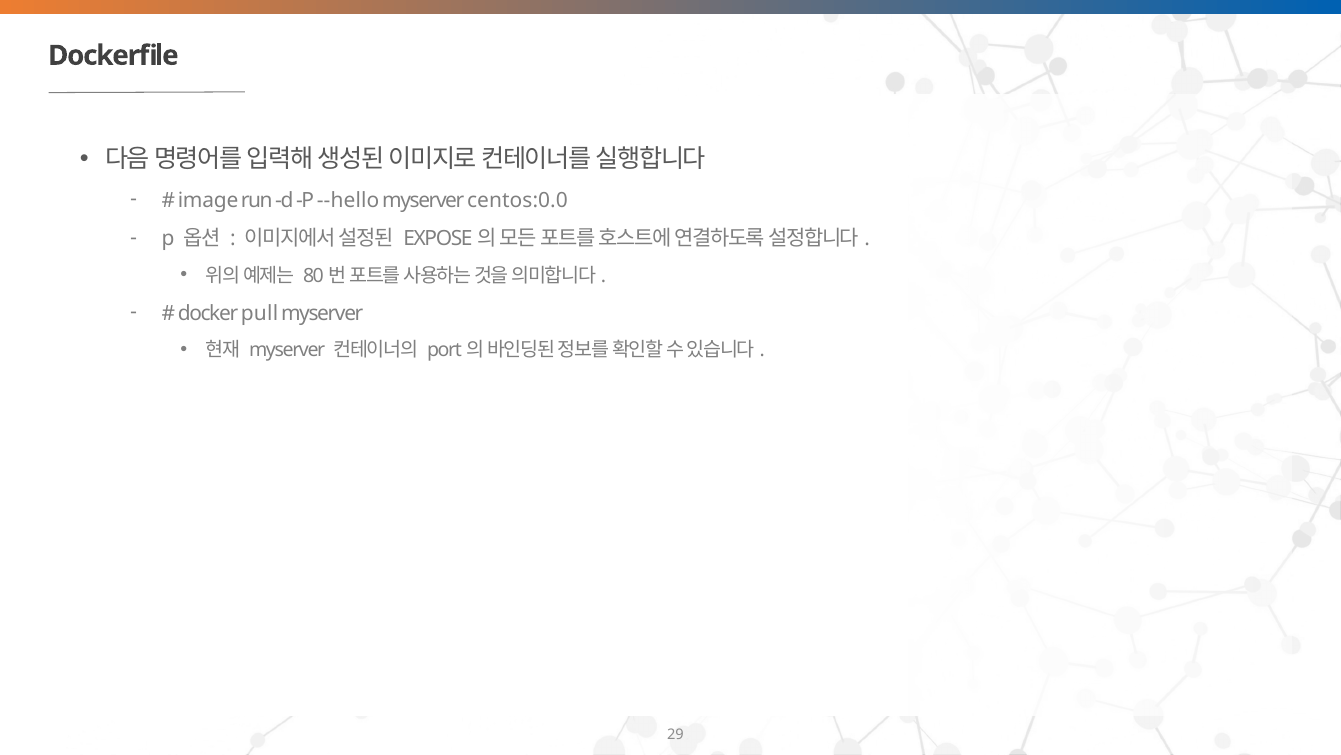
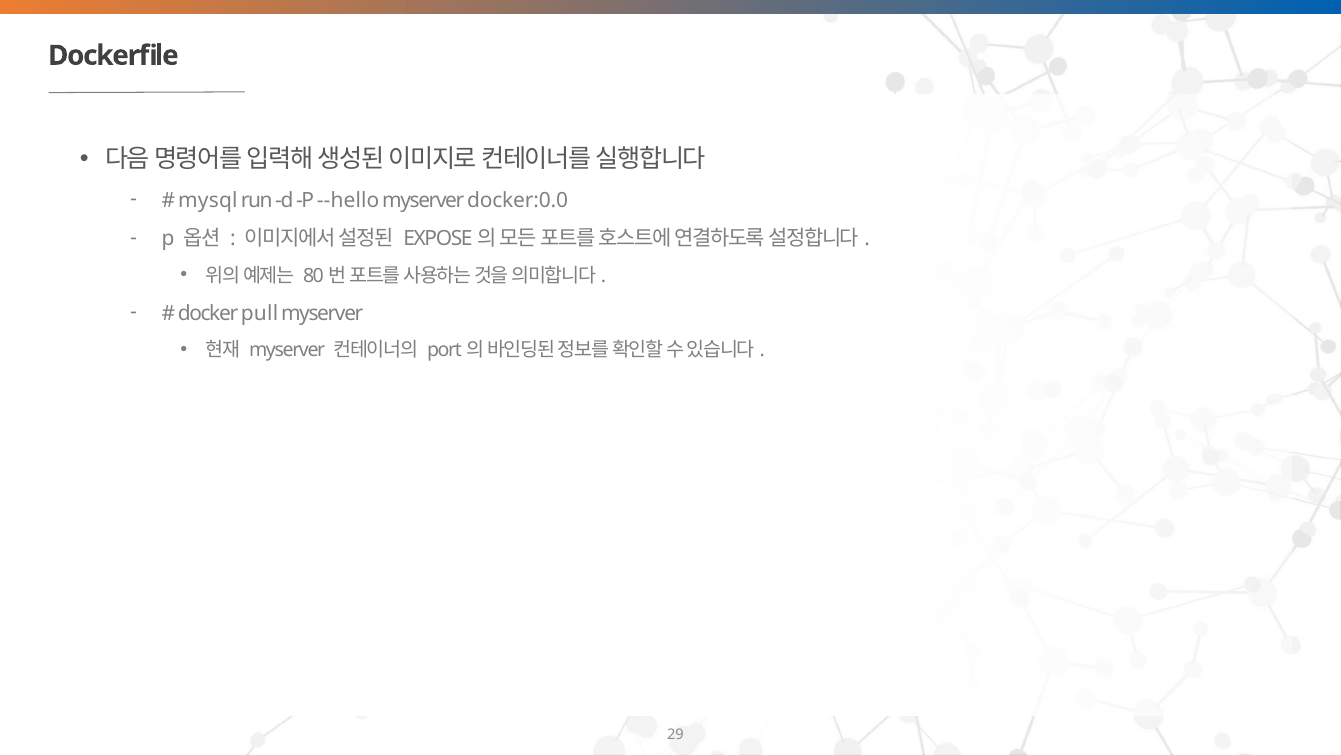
image: image -> mysql
centos:0.0: centos:0.0 -> docker:0.0
